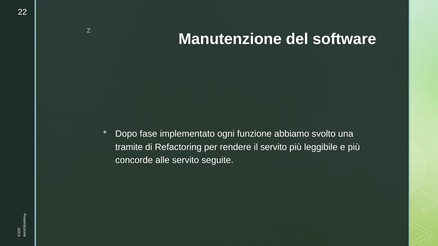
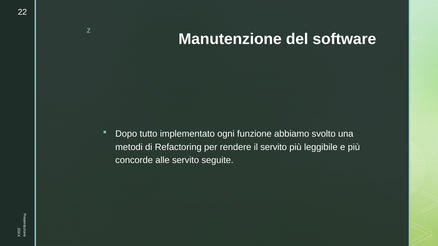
fase: fase -> tutto
tramite: tramite -> metodi
